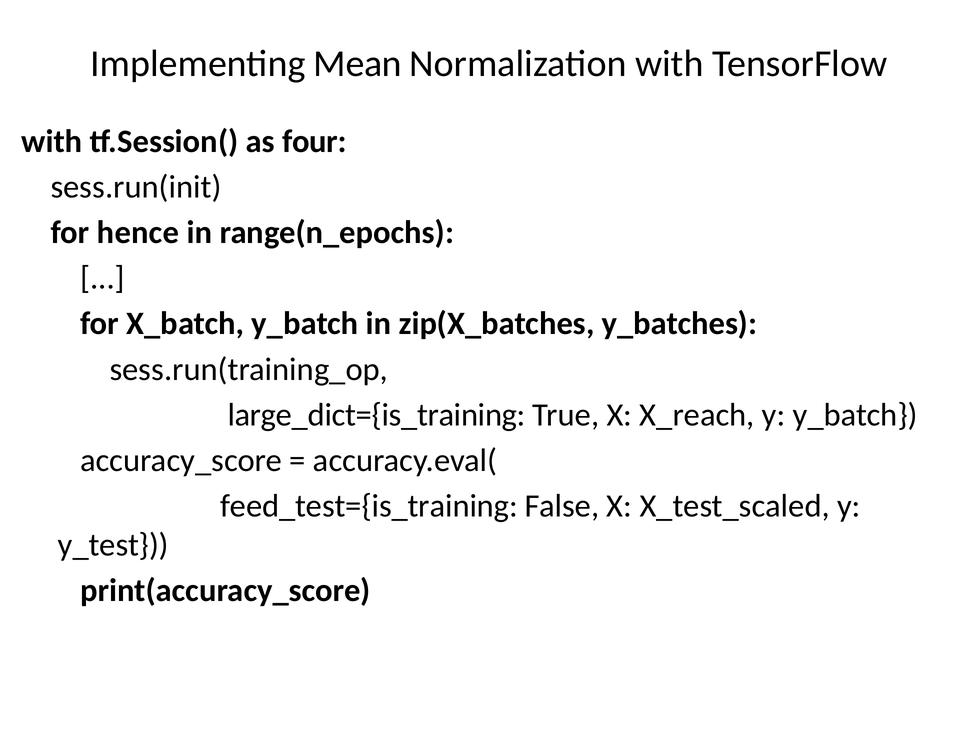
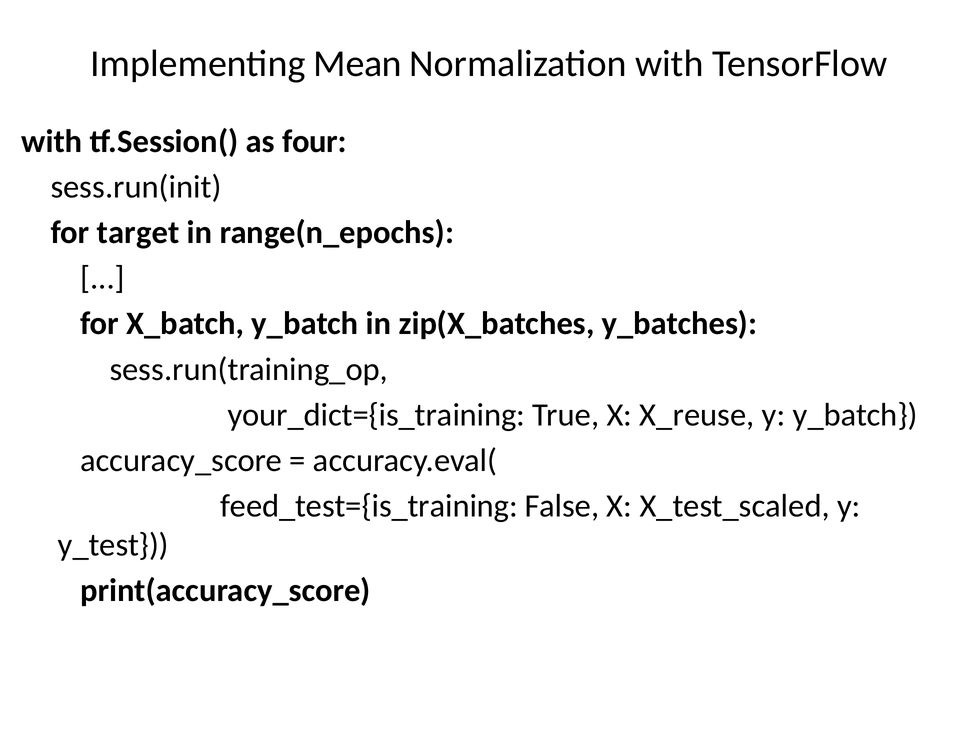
hence: hence -> target
large_dict={is_training: large_dict={is_training -> your_dict={is_training
X_reach: X_reach -> X_reuse
